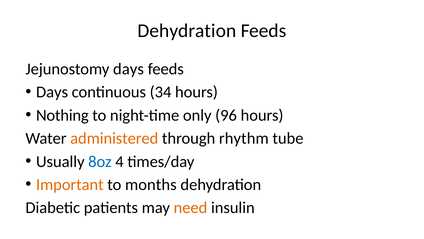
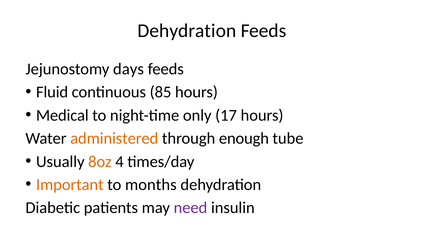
Days at (52, 92): Days -> Fluid
34: 34 -> 85
Nothing: Nothing -> Medical
96: 96 -> 17
rhythm: rhythm -> enough
8oz colour: blue -> orange
need colour: orange -> purple
